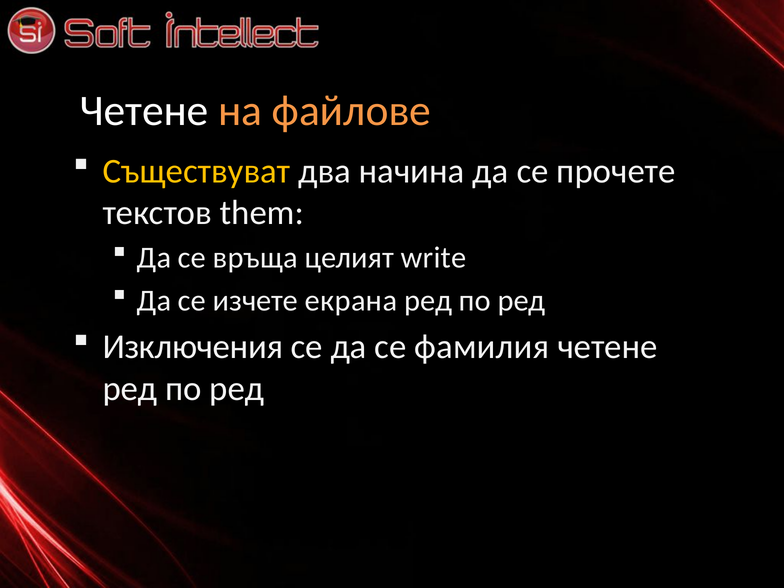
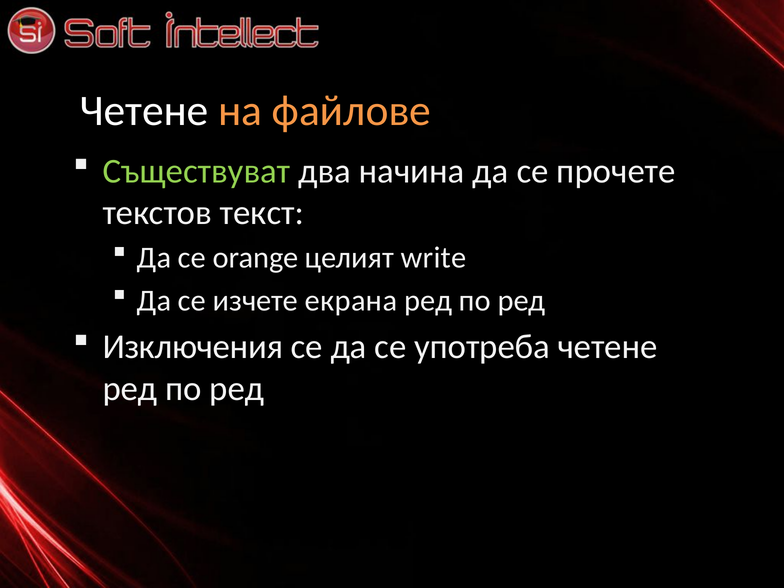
Съществуват colour: yellow -> light green
them: them -> текст
връща: връща -> orange
фамилия: фамилия -> употреба
